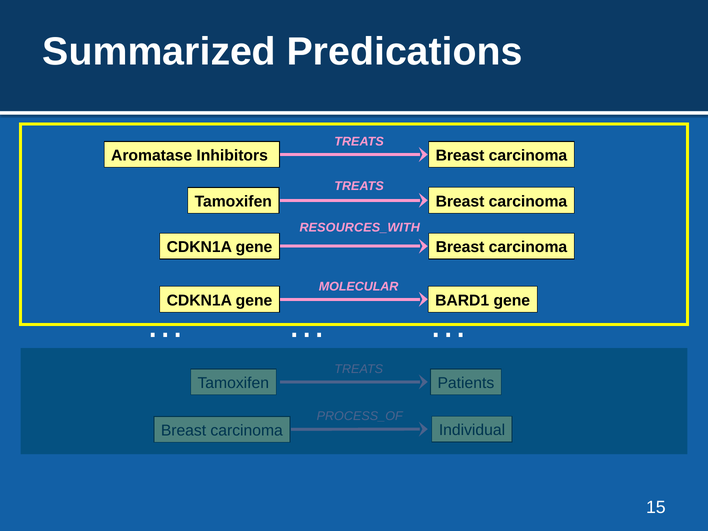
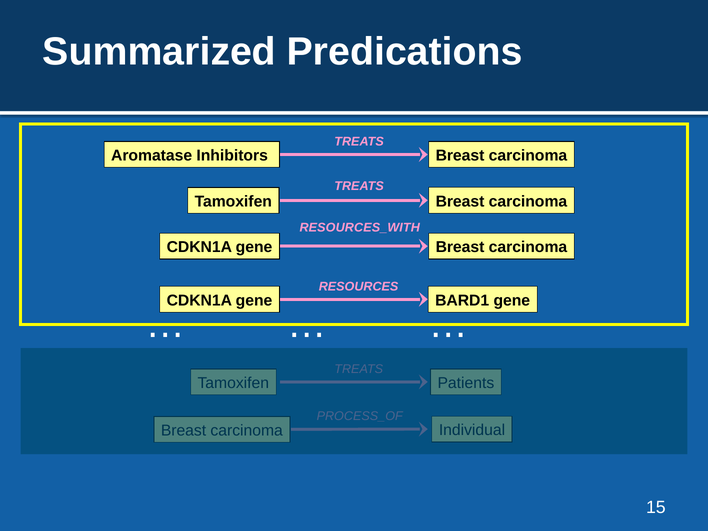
MOLECULAR: MOLECULAR -> RESOURCES
